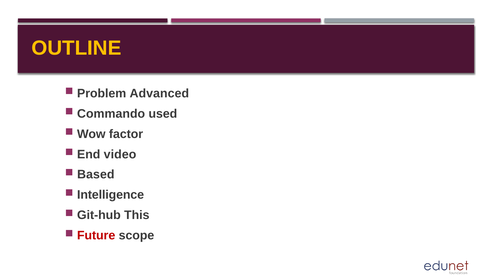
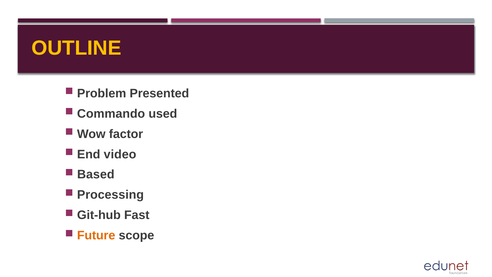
Advanced: Advanced -> Presented
Intelligence: Intelligence -> Processing
This: This -> Fast
Future colour: red -> orange
